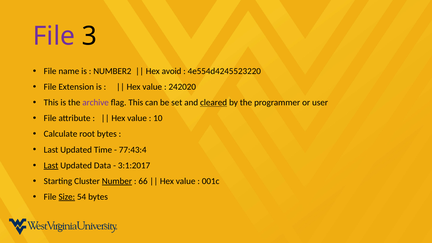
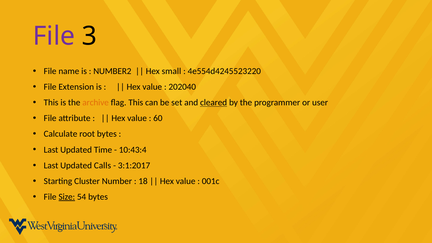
avoid: avoid -> small
242020: 242020 -> 202040
archive colour: purple -> orange
10: 10 -> 60
77:43:4: 77:43:4 -> 10:43:4
Last at (51, 165) underline: present -> none
Data: Data -> Calls
Number underline: present -> none
66: 66 -> 18
